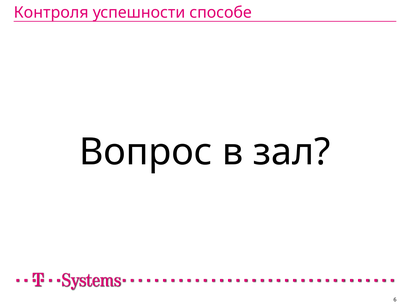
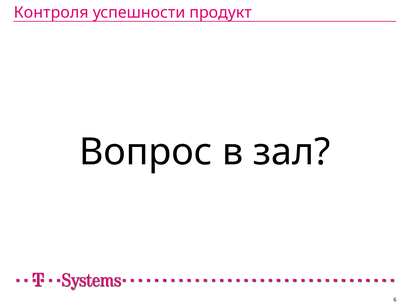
способе: способе -> продукт
